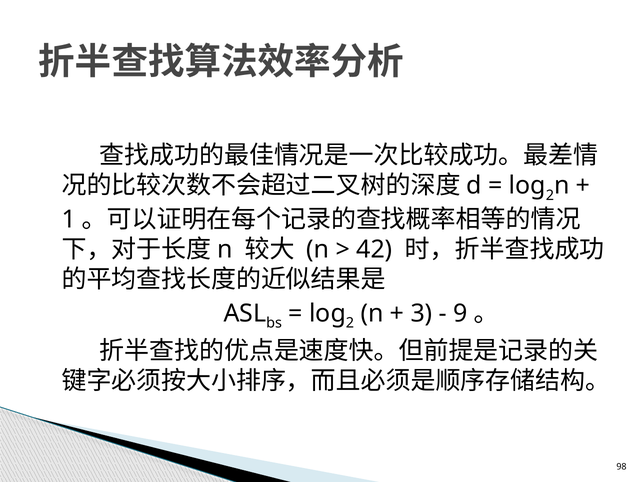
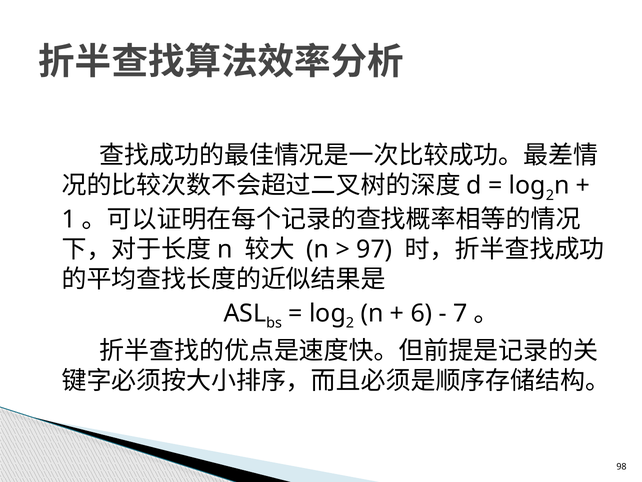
42: 42 -> 97
3: 3 -> 6
9: 9 -> 7
